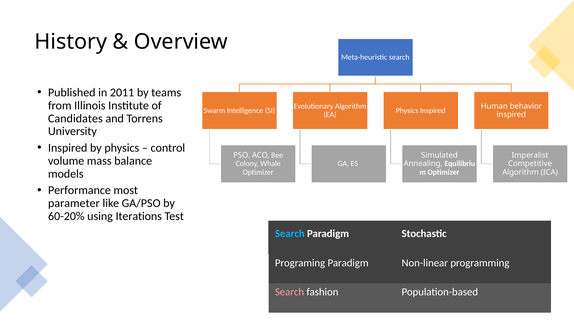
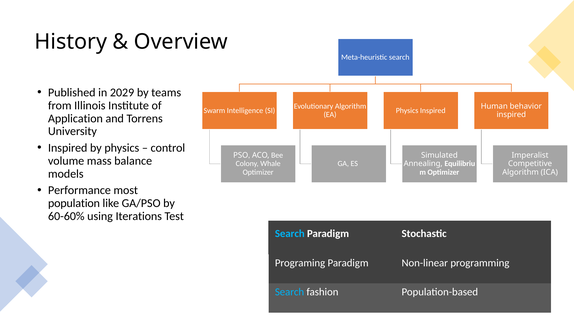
2011: 2011 -> 2029
Candidates: Candidates -> Application
parameter: parameter -> population
60-20%: 60-20% -> 60-60%
Search at (290, 292) colour: pink -> light blue
